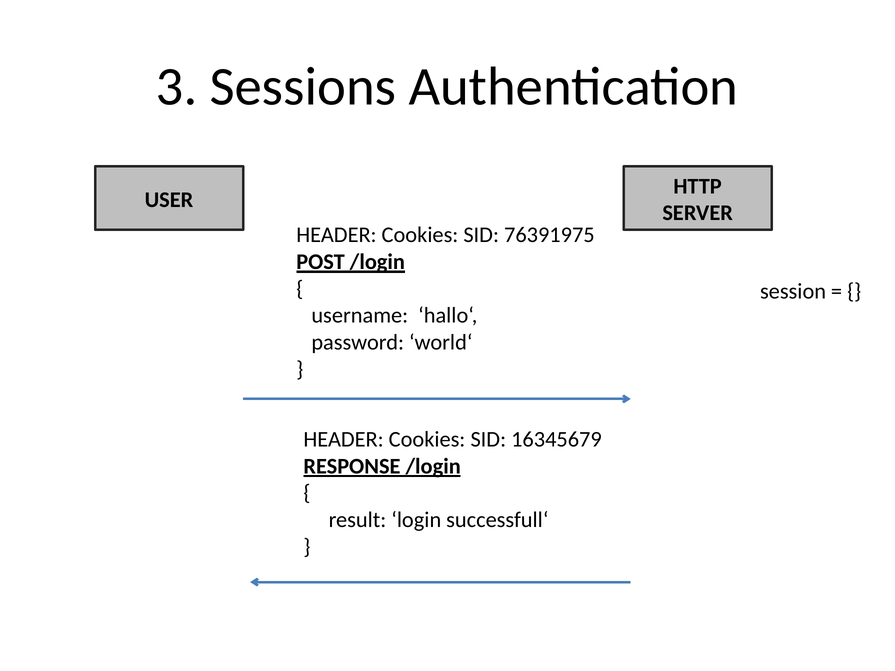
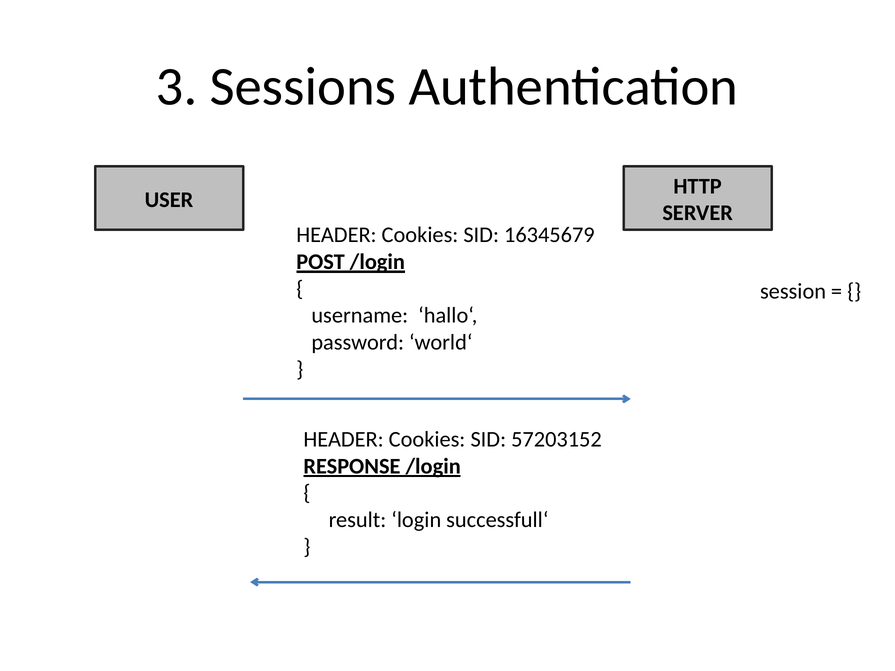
76391975: 76391975 -> 16345679
16345679: 16345679 -> 57203152
